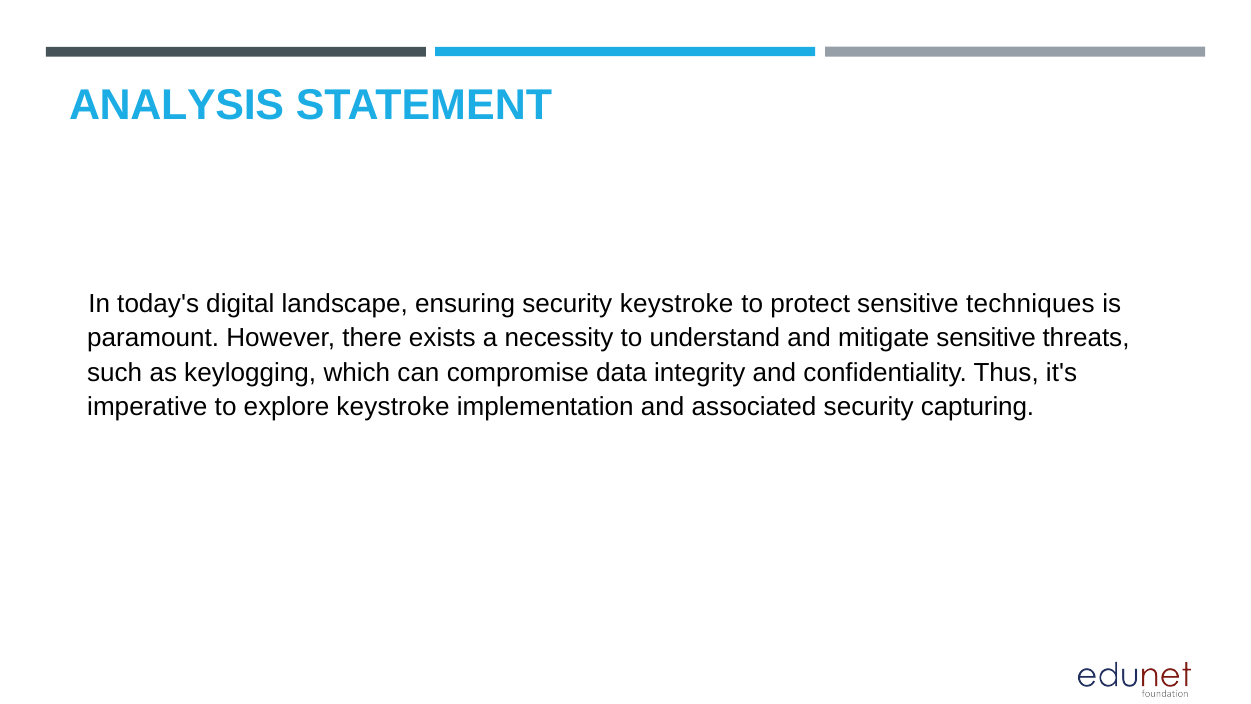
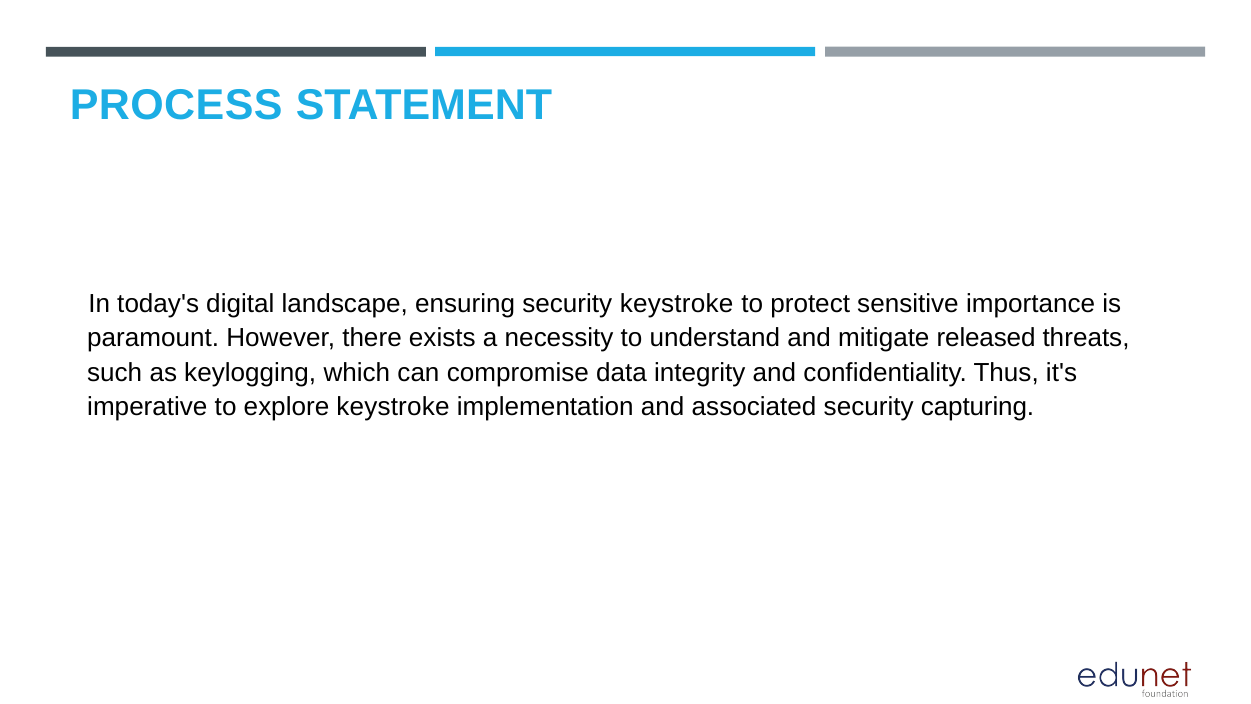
ANALYSIS: ANALYSIS -> PROCESS
techniques: techniques -> importance
mitigate sensitive: sensitive -> released
